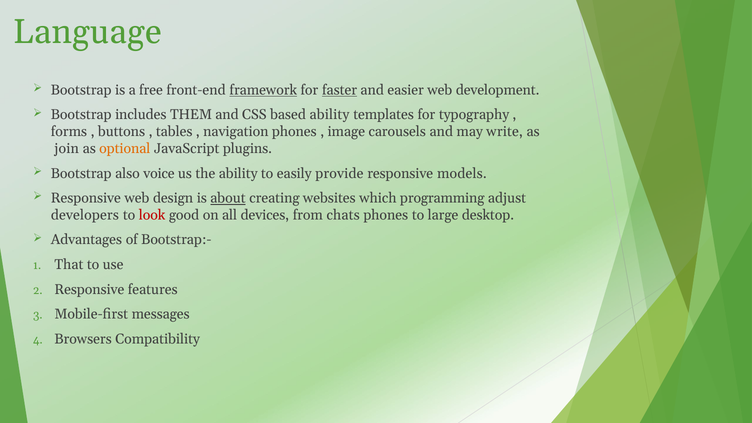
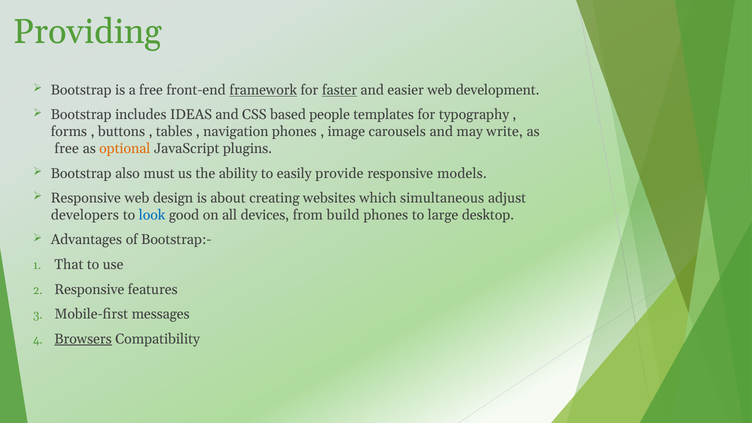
Language: Language -> Providing
THEM: THEM -> IDEAS
based ability: ability -> people
join at (67, 149): join -> free
voice: voice -> must
about underline: present -> none
programming: programming -> simultaneous
look colour: red -> blue
chats: chats -> build
Browsers underline: none -> present
